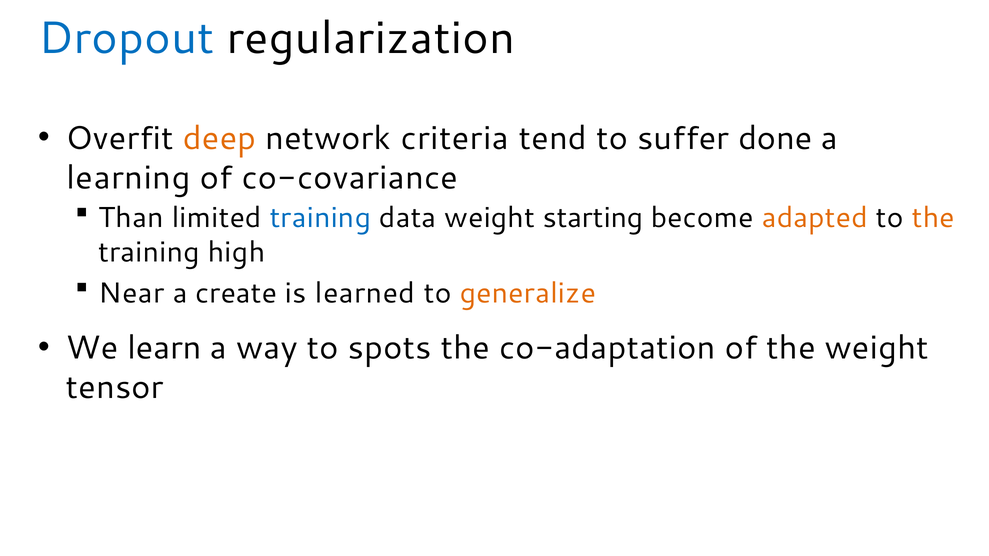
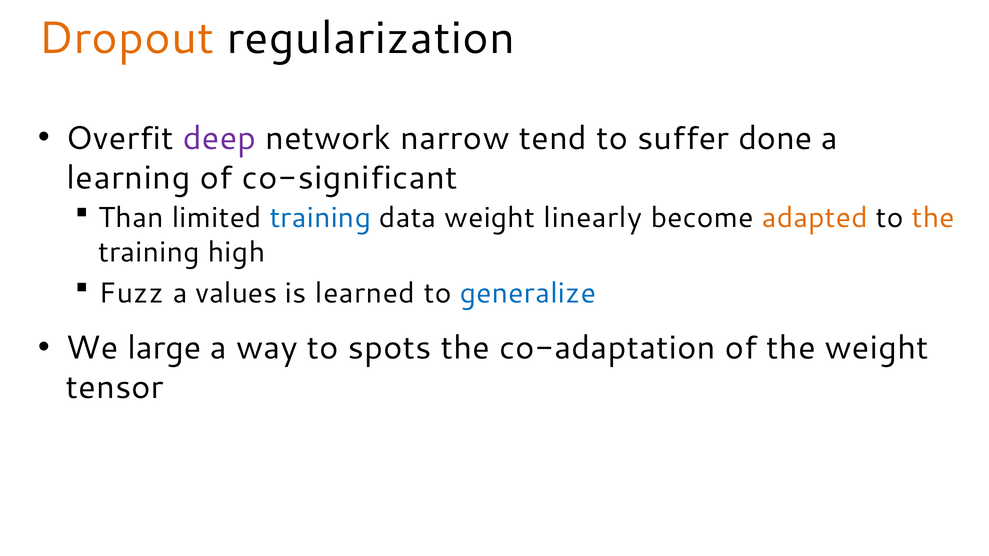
Dropout colour: blue -> orange
deep colour: orange -> purple
criteria: criteria -> narrow
co-covariance: co-covariance -> co-significant
starting: starting -> linearly
Near: Near -> Fuzz
create: create -> values
generalize colour: orange -> blue
learn: learn -> large
